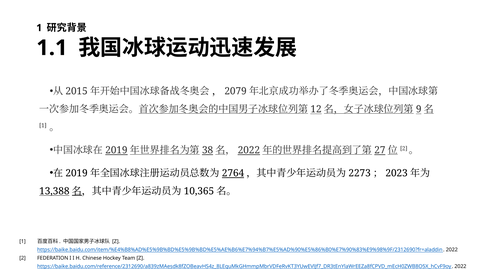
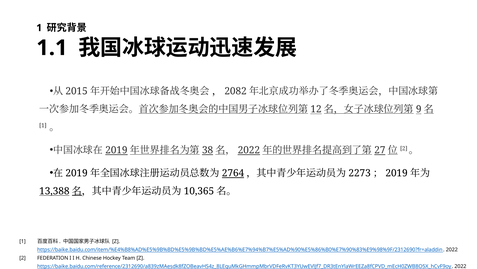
2079: 2079 -> 2082
2023 at (397, 173): 2023 -> 2019
